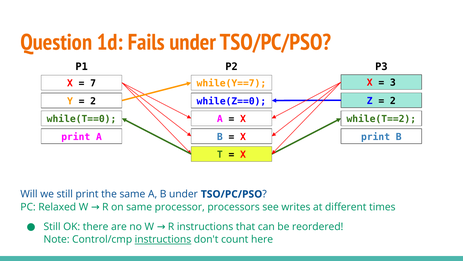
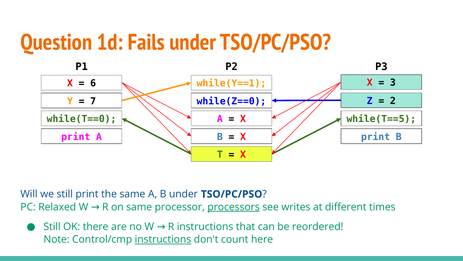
7: 7 -> 6
while(Y==7: while(Y==7 -> while(Y==1
2 at (93, 101): 2 -> 7
while(T==2: while(T==2 -> while(T==5
processors underline: none -> present
